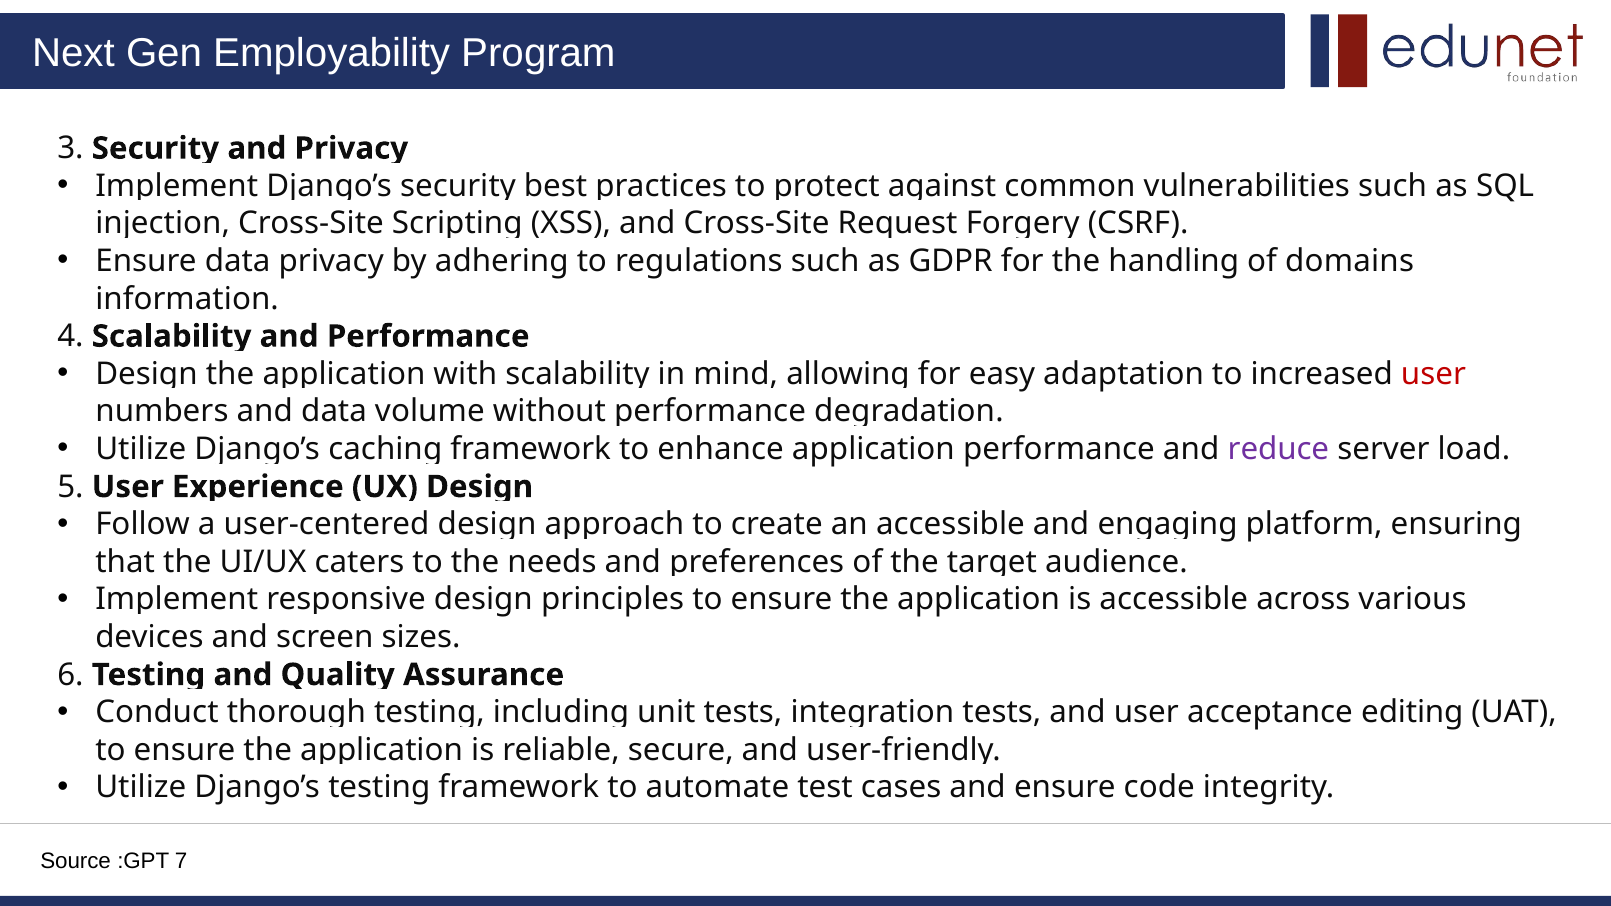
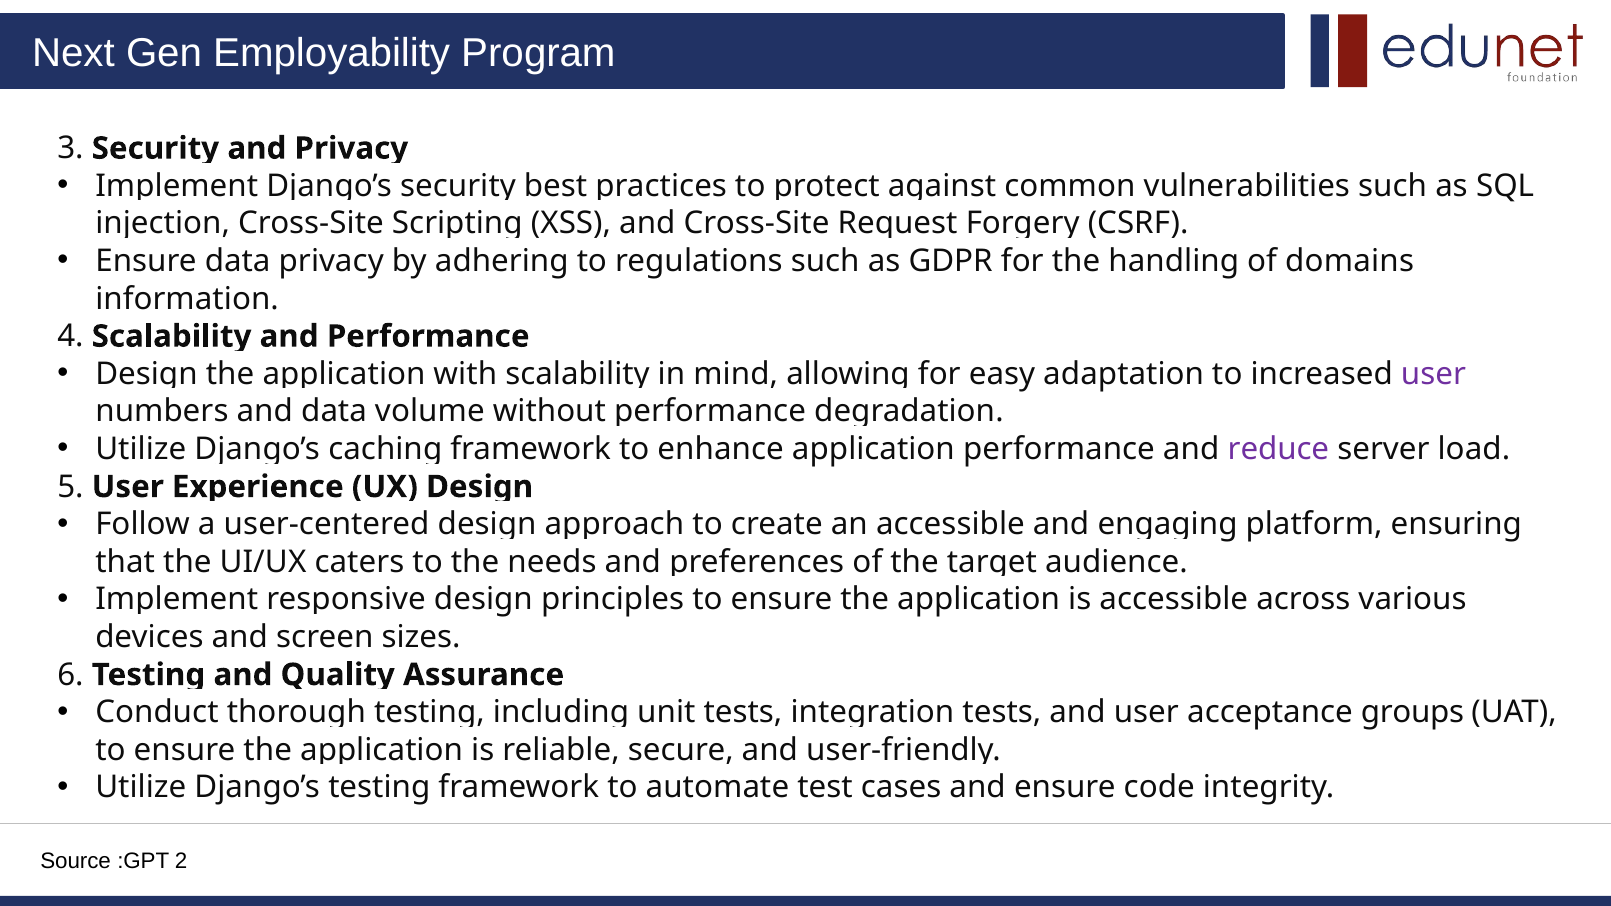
user at (1433, 374) colour: red -> purple
editing: editing -> groups
7: 7 -> 2
